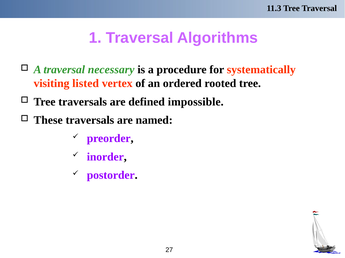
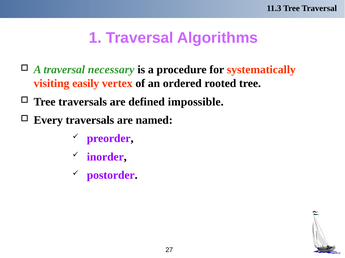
listed: listed -> easily
These: These -> Every
